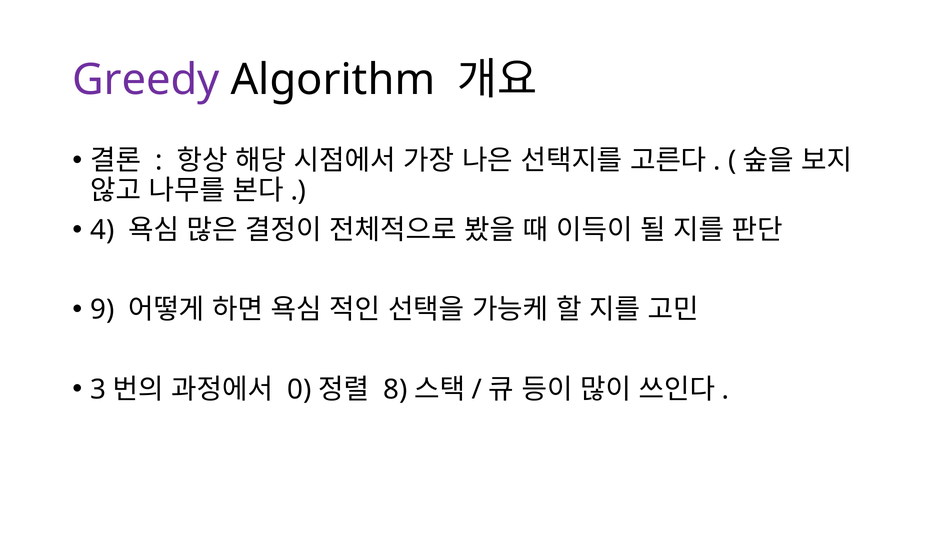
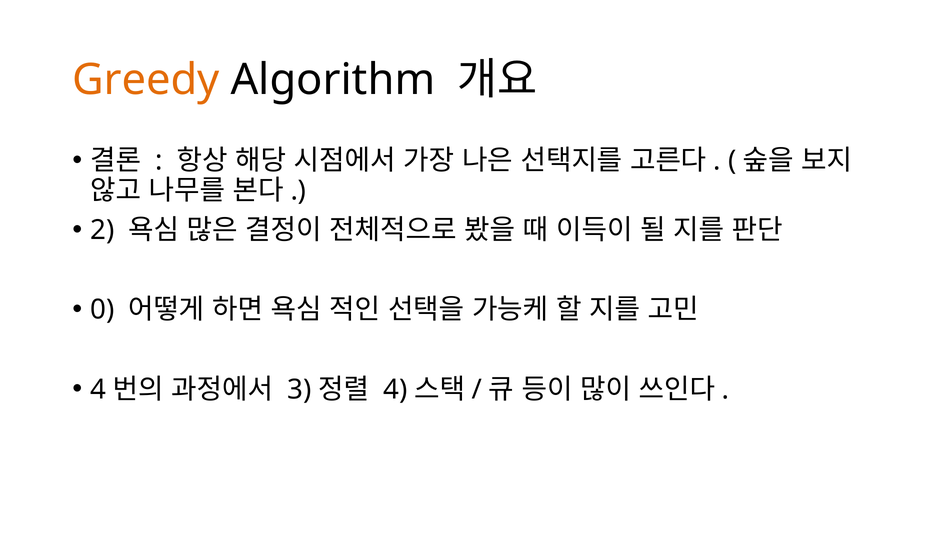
Greedy colour: purple -> orange
4: 4 -> 2
9: 9 -> 0
3 at (98, 390): 3 -> 4
0: 0 -> 3
8 at (395, 390): 8 -> 4
